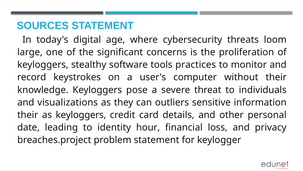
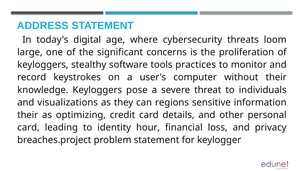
SOURCES: SOURCES -> ADDRESS
outliers: outliers -> regions
as keyloggers: keyloggers -> optimizing
date at (28, 127): date -> card
